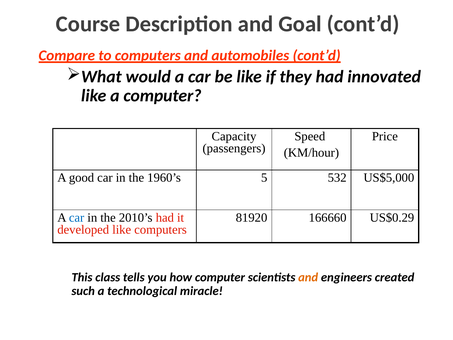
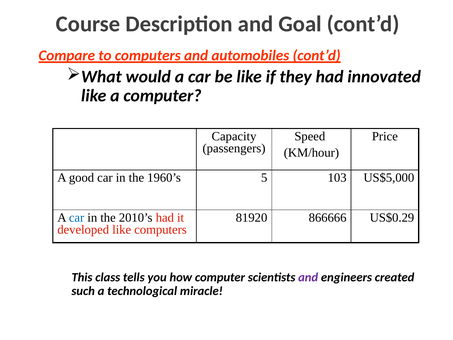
532: 532 -> 103
166660: 166660 -> 866666
and at (308, 277) colour: orange -> purple
